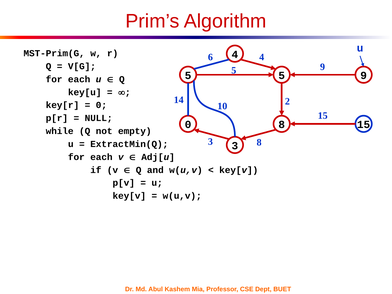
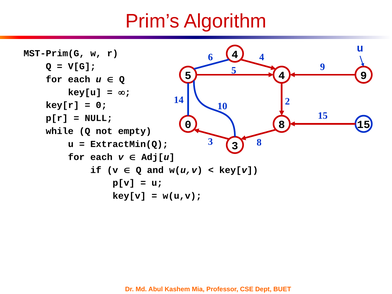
5 5: 5 -> 4
